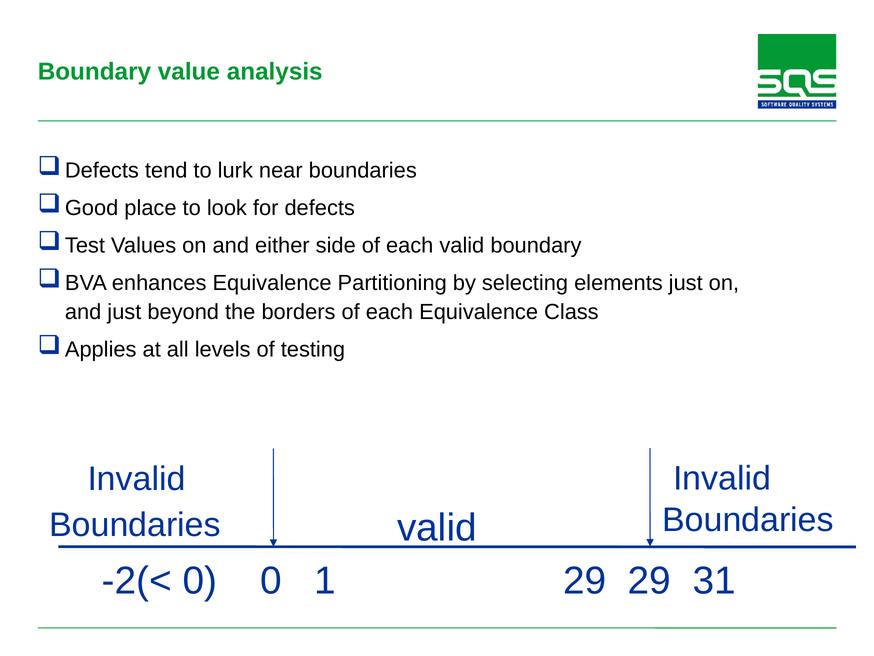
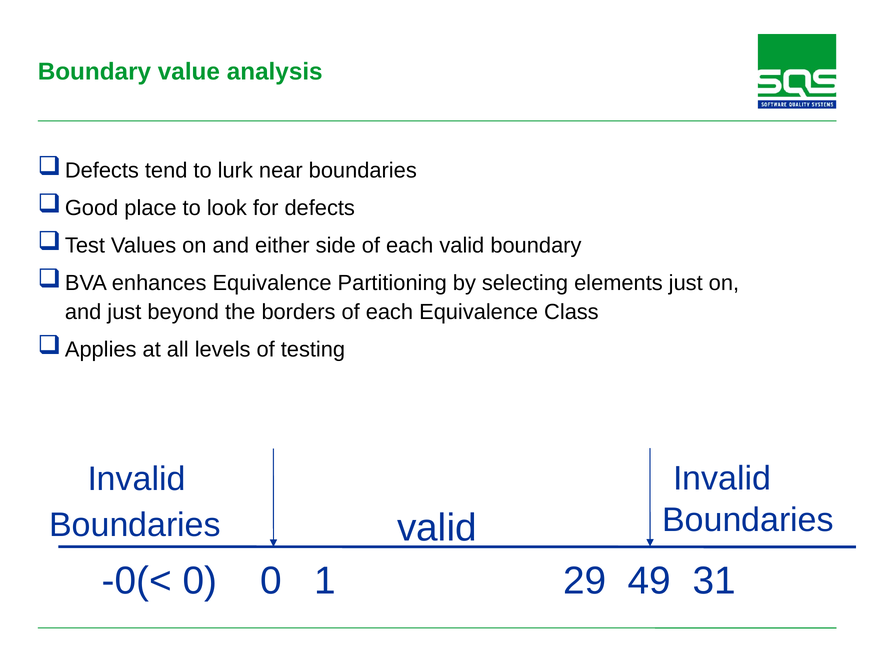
-2(<: -2(< -> -0(<
29 29: 29 -> 49
